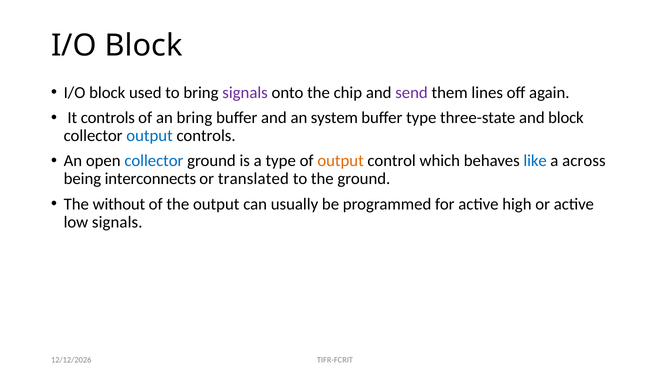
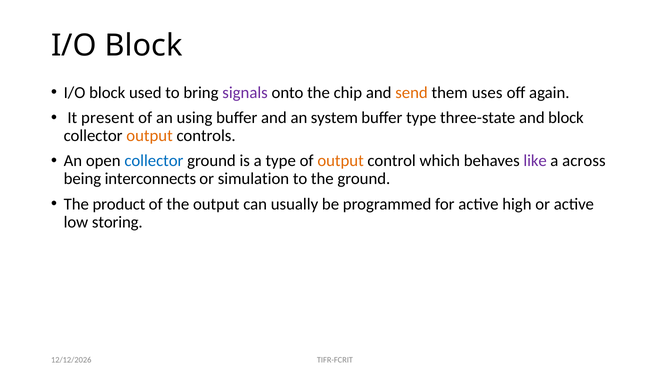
send colour: purple -> orange
lines: lines -> uses
It controls: controls -> present
an bring: bring -> using
output at (150, 136) colour: blue -> orange
like colour: blue -> purple
translated: translated -> simulation
without: without -> product
low signals: signals -> storing
